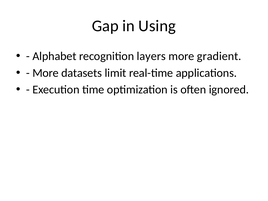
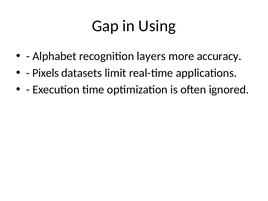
gradient: gradient -> accuracy
More at (46, 73): More -> Pixels
